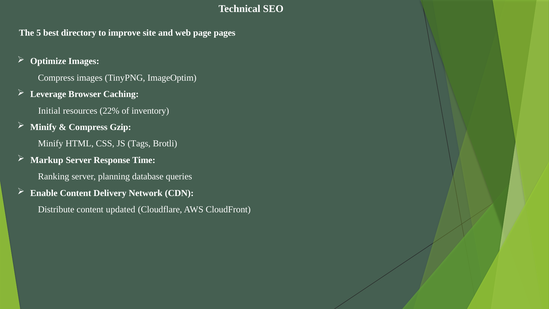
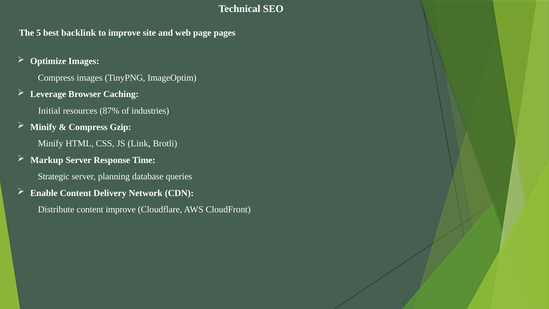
directory: directory -> backlink
22%: 22% -> 87%
inventory: inventory -> industries
Tags: Tags -> Link
Ranking: Ranking -> Strategic
content updated: updated -> improve
